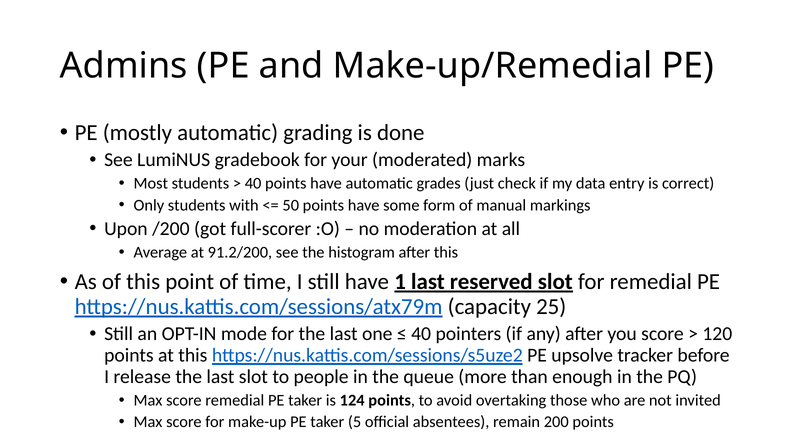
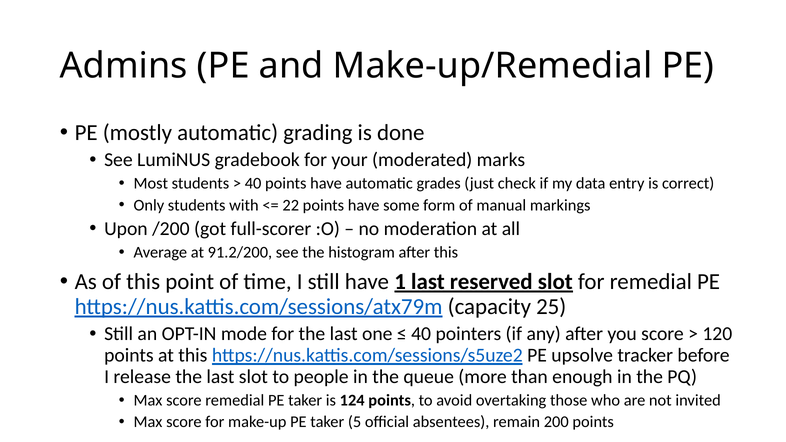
50: 50 -> 22
